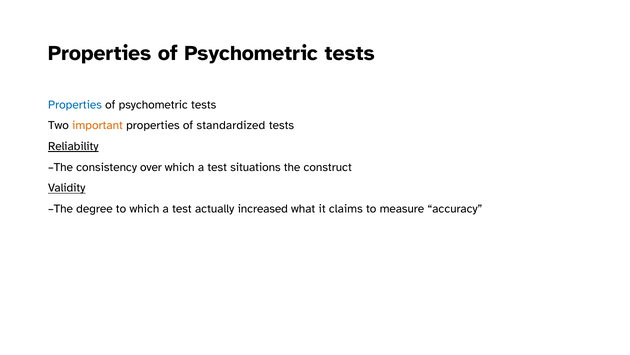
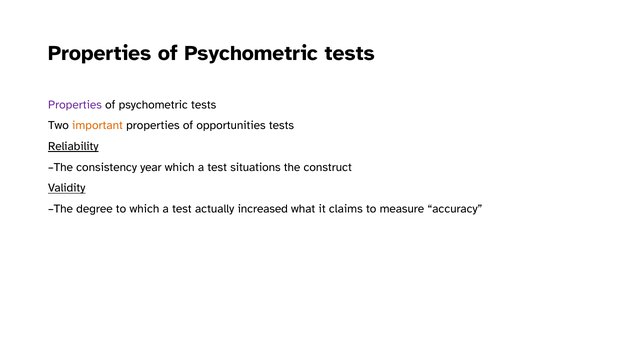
Properties at (75, 105) colour: blue -> purple
standardized: standardized -> opportunities
over: over -> year
